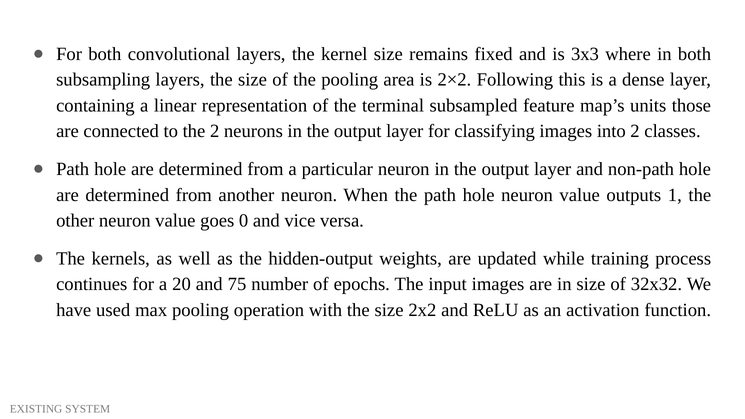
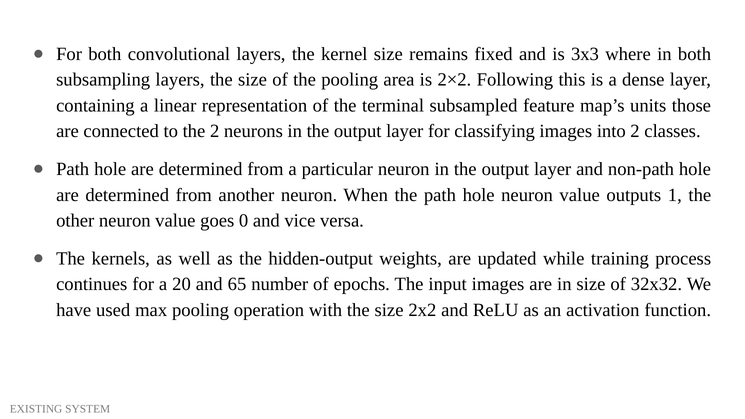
75: 75 -> 65
